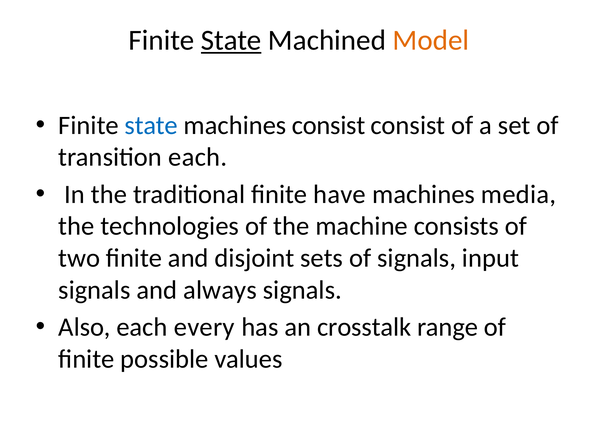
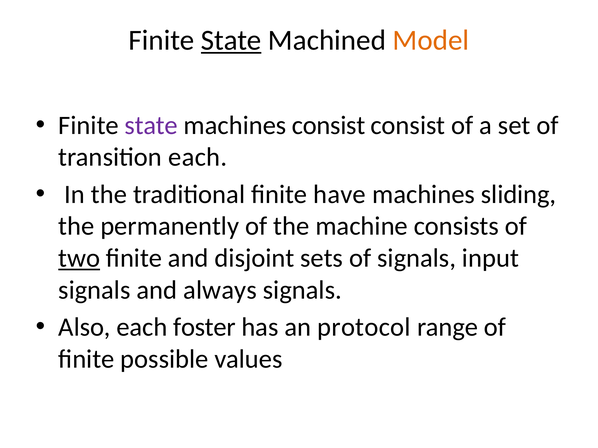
state at (151, 125) colour: blue -> purple
media: media -> sliding
technologies: technologies -> permanently
two underline: none -> present
every: every -> foster
crosstalk: crosstalk -> protocol
